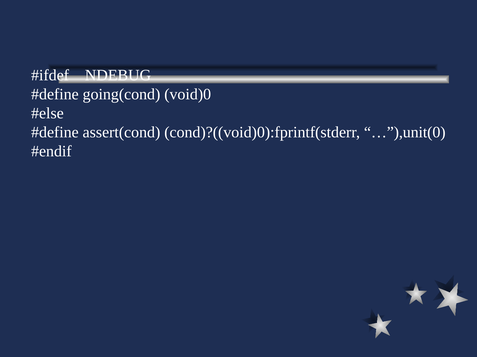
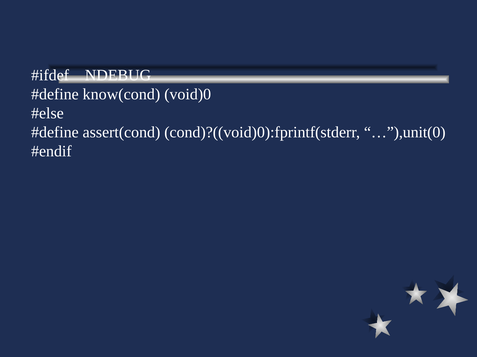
going(cond: going(cond -> know(cond
